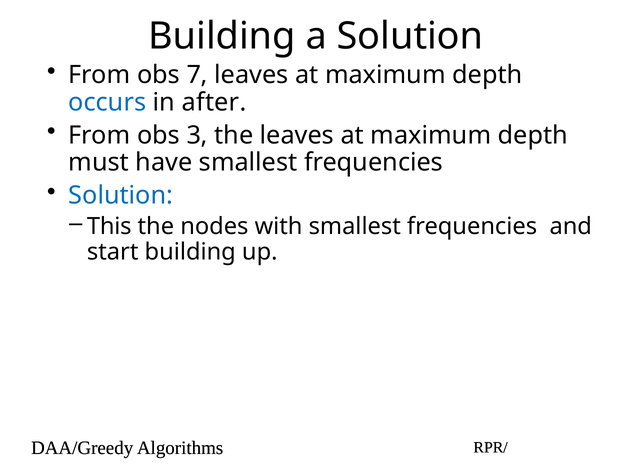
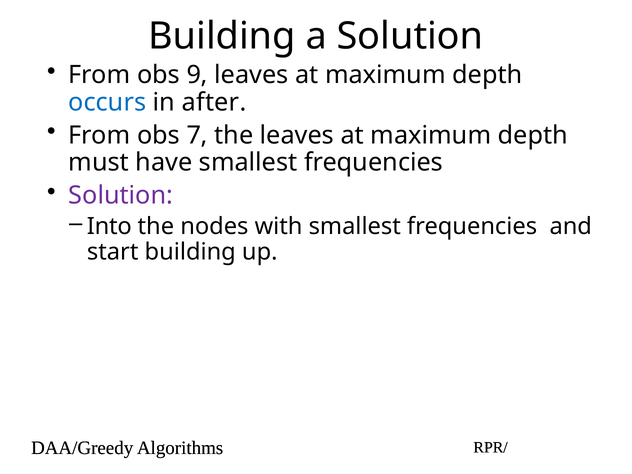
7: 7 -> 9
3: 3 -> 7
Solution at (121, 195) colour: blue -> purple
This: This -> Into
